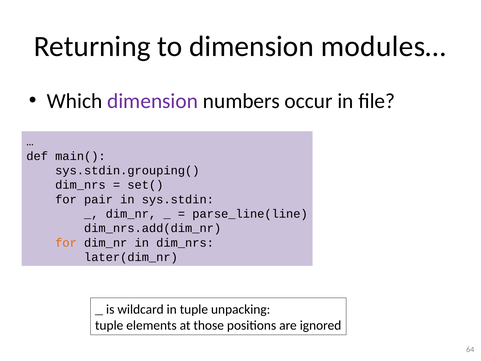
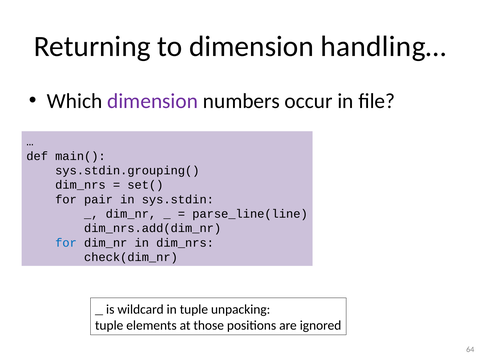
modules…: modules… -> handling…
for at (66, 243) colour: orange -> blue
later(dim_nr: later(dim_nr -> check(dim_nr
